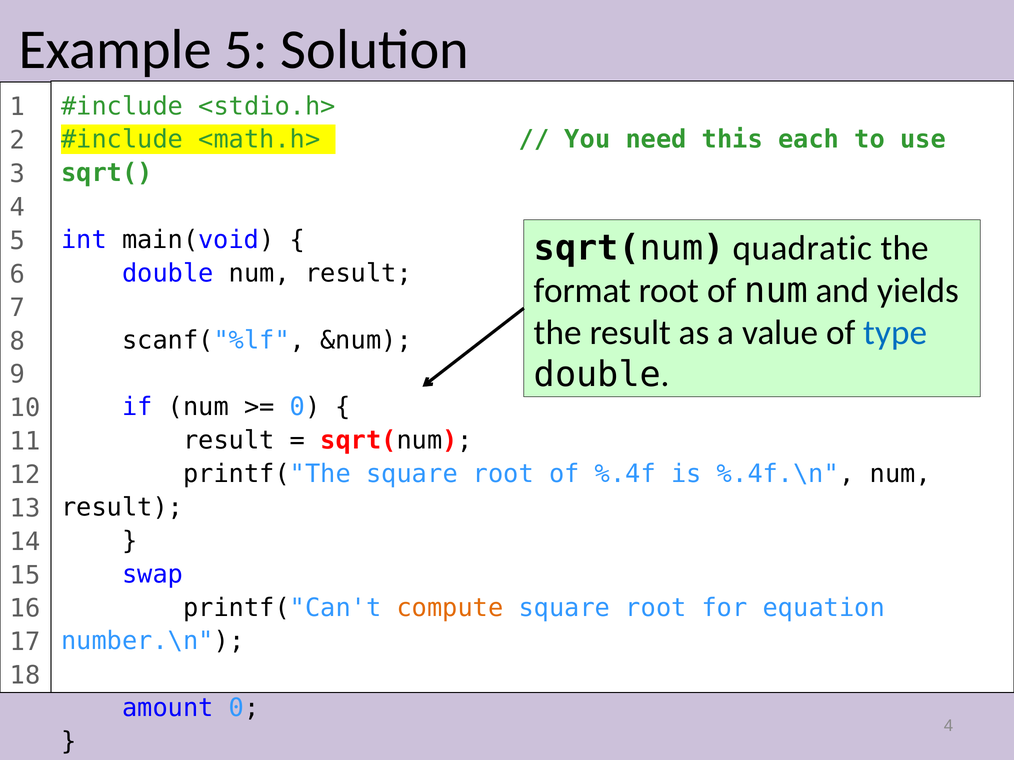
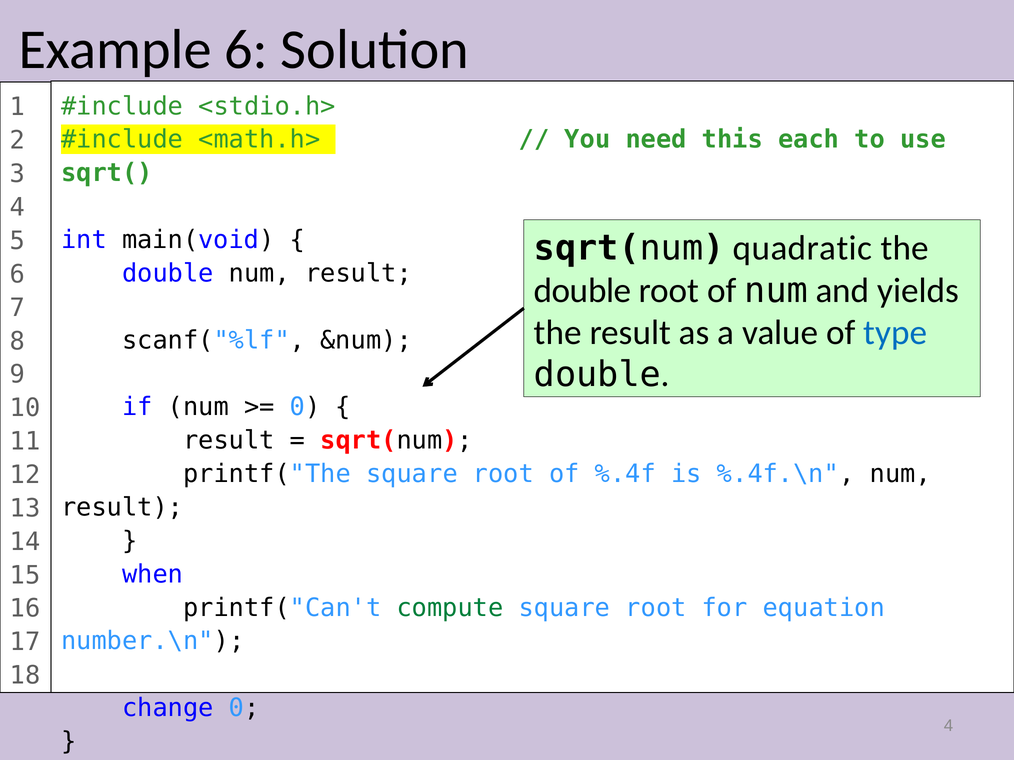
Example 5: 5 -> 6
format at (582, 291): format -> double
swap: swap -> when
compute colour: orange -> green
amount: amount -> change
